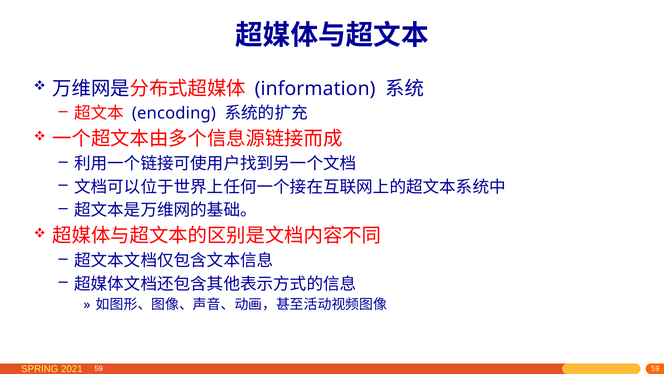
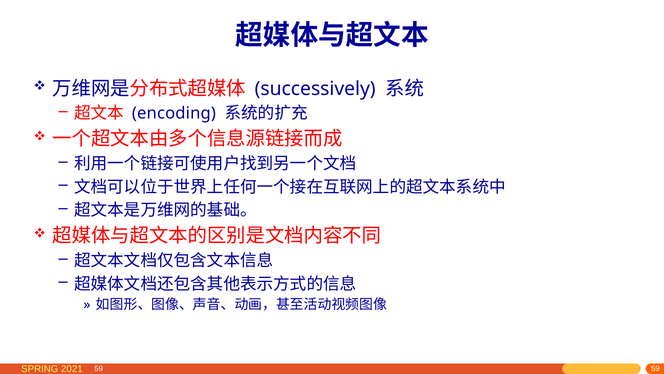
information: information -> successively
